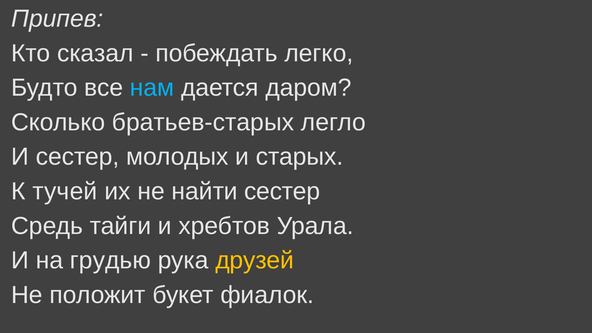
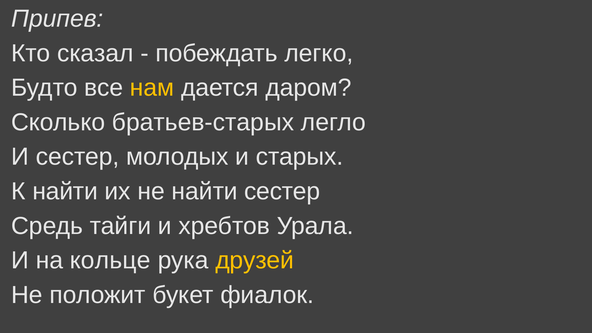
нам colour: light blue -> yellow
К тучей: тучей -> найти
грудью: грудью -> кольце
